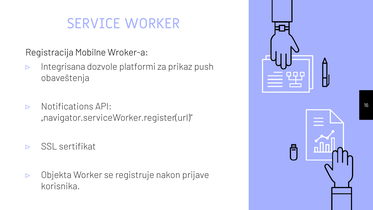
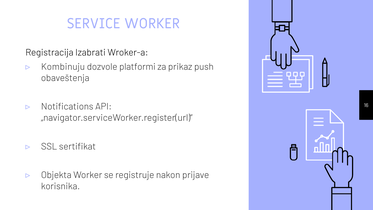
Mobilne: Mobilne -> Izabrati
Integrisana: Integrisana -> Kombinuju
